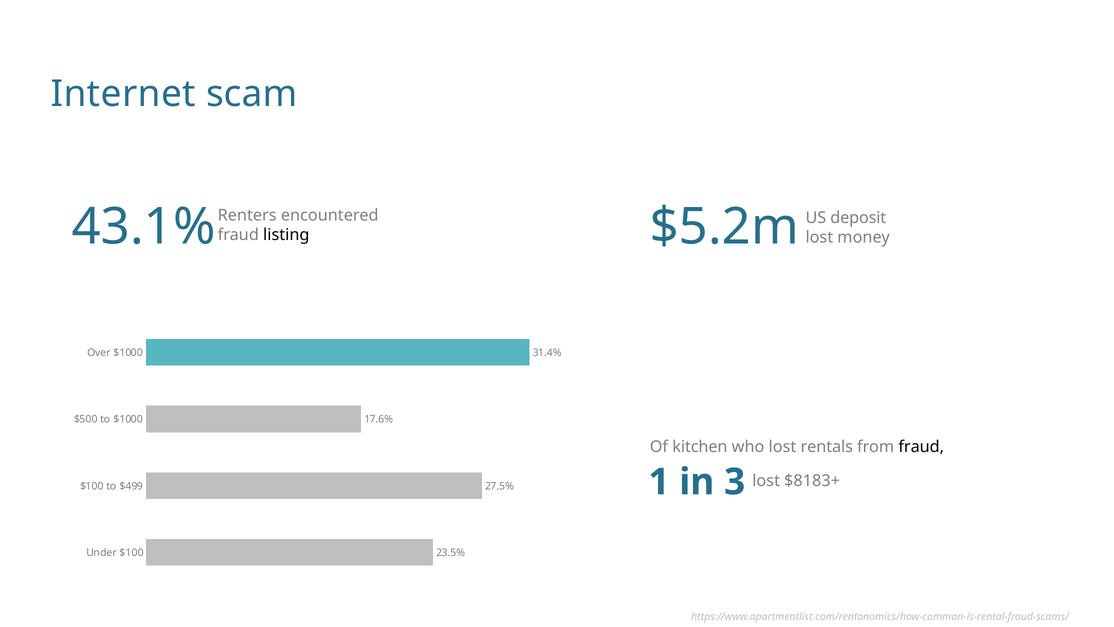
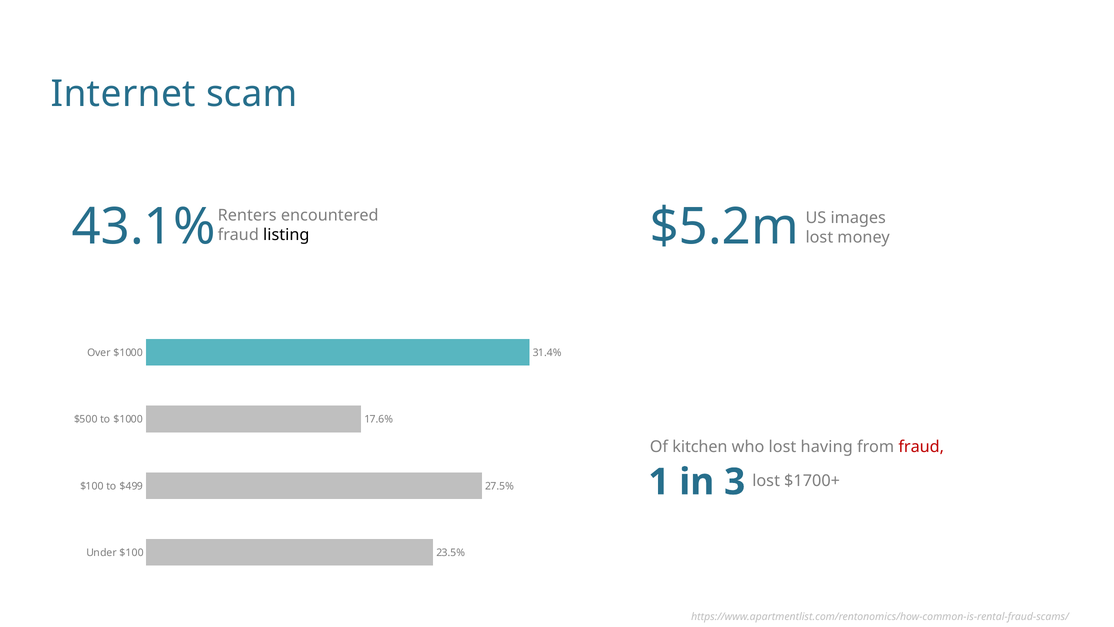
deposit: deposit -> images
rentals: rentals -> having
fraud at (921, 446) colour: black -> red
$8183+: $8183+ -> $1700+
